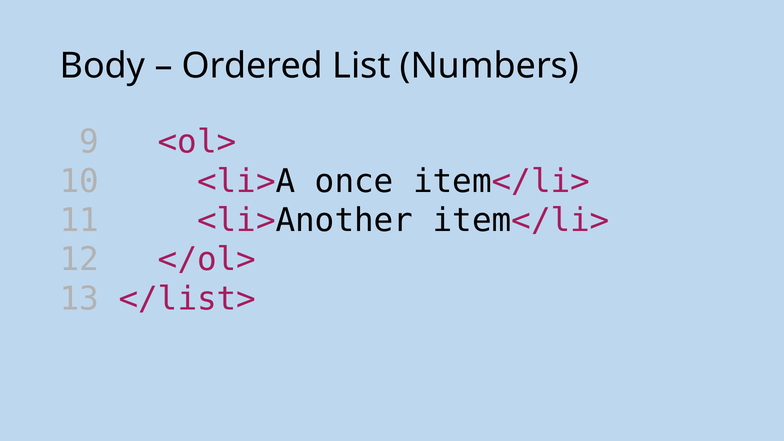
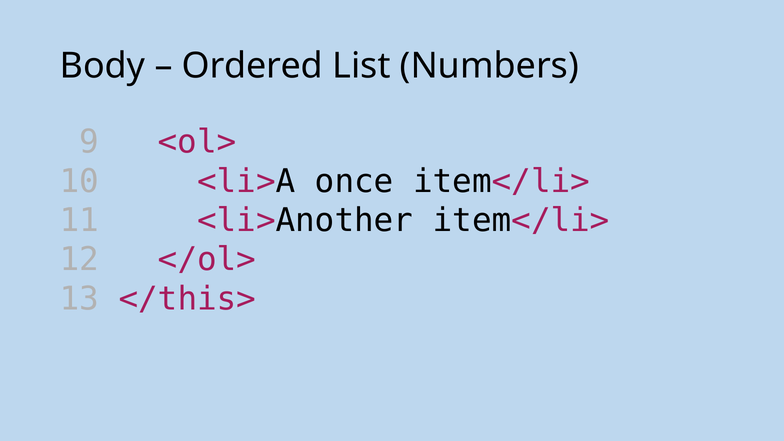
</list>: </list> -> </this>
